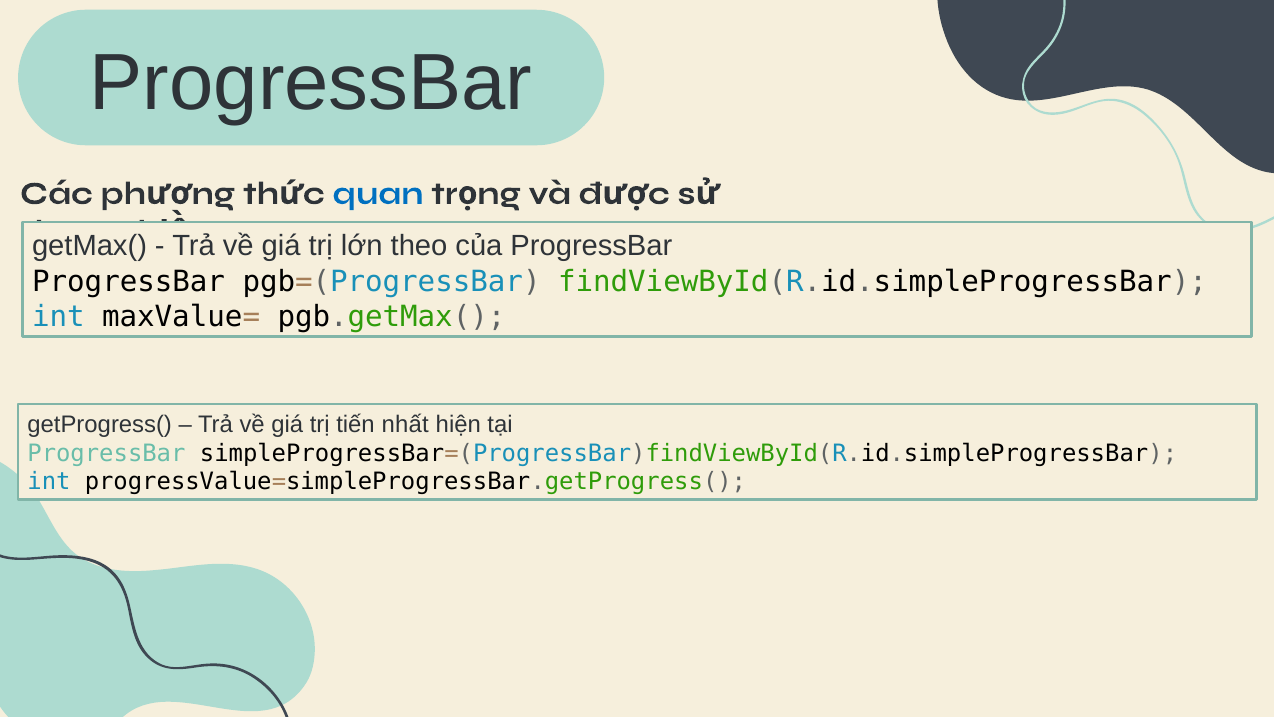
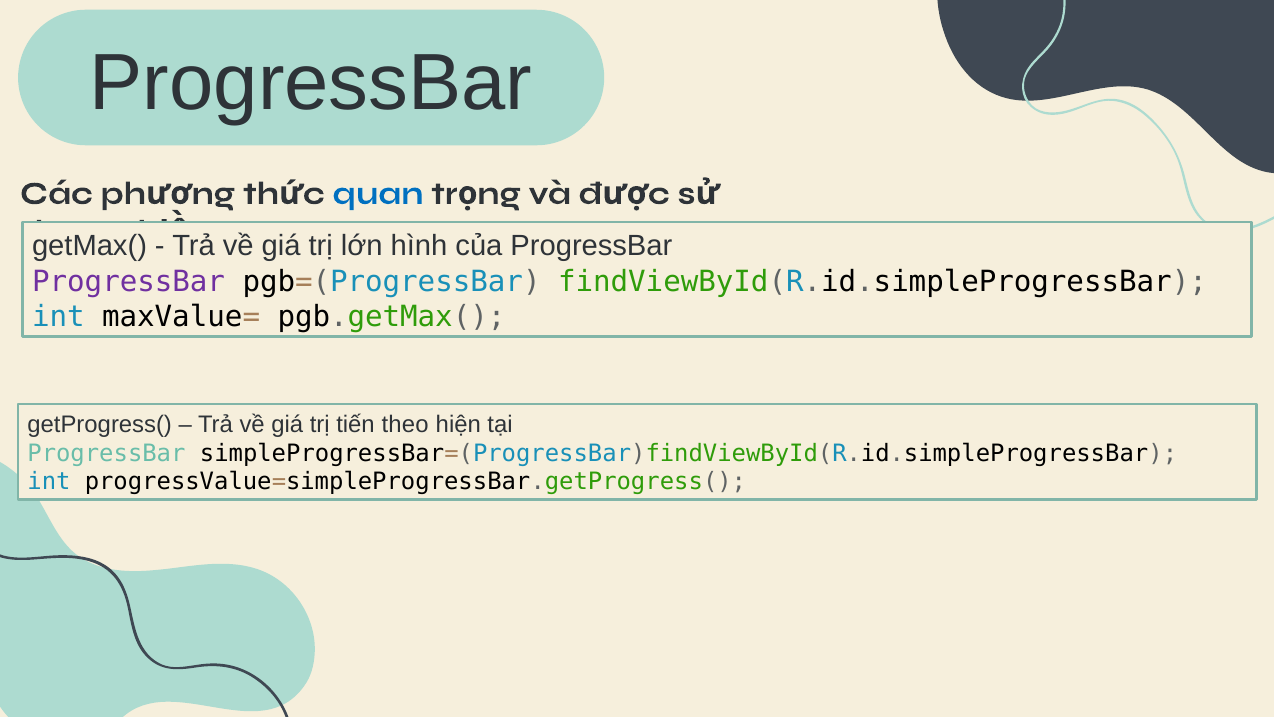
theo: theo -> hình
ProgressBar at (129, 281) colour: black -> purple
nhất: nhất -> theo
